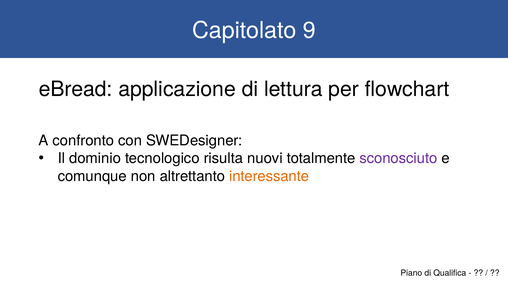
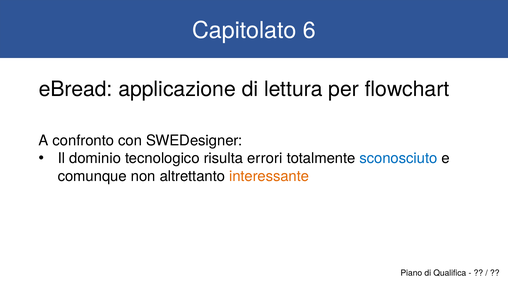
9: 9 -> 6
nuovi: nuovi -> errori
sconosciuto colour: purple -> blue
